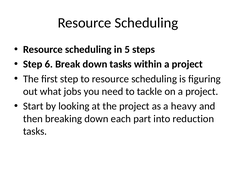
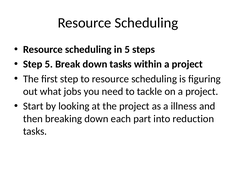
Step 6: 6 -> 5
heavy: heavy -> illness
